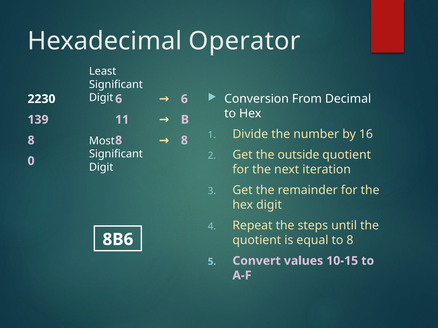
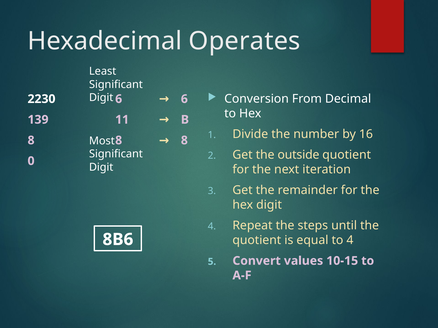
Operator: Operator -> Operates
to 8: 8 -> 4
